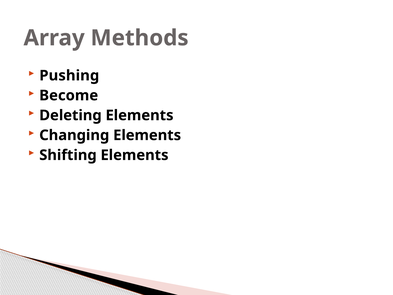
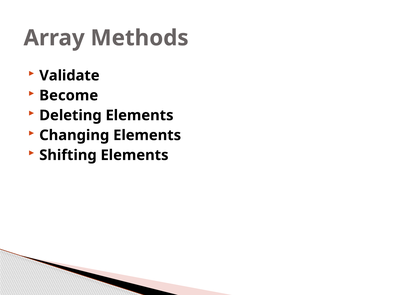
Pushing: Pushing -> Validate
